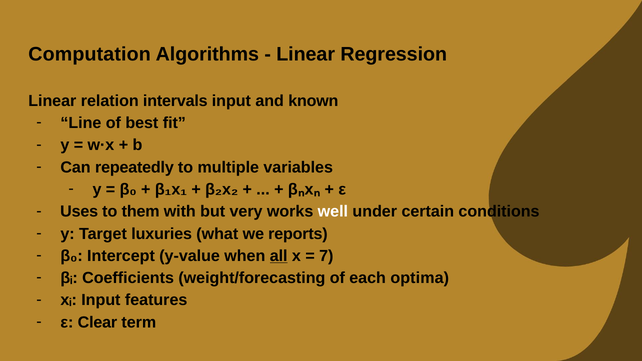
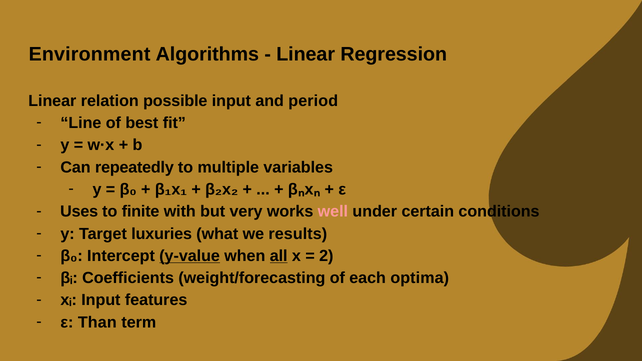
Computation: Computation -> Environment
intervals: intervals -> possible
known: known -> period
them: them -> finite
well colour: white -> pink
reports: reports -> results
y-value underline: none -> present
7: 7 -> 2
Clear: Clear -> Than
